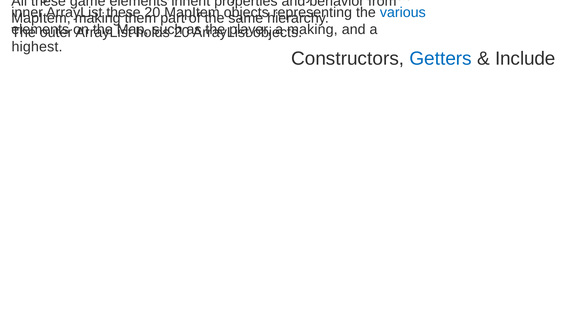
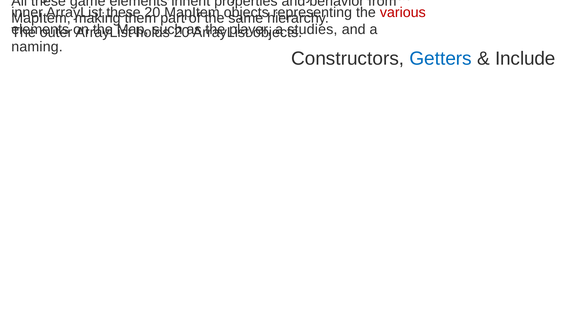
various colour: blue -> red
making at (312, 30): making -> studies
highest: highest -> naming
